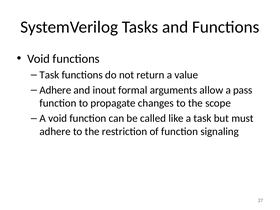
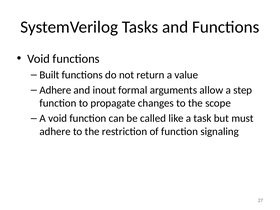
Task at (49, 75): Task -> Built
pass: pass -> step
